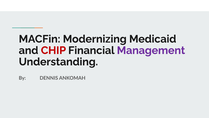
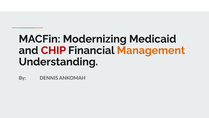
Management colour: purple -> orange
